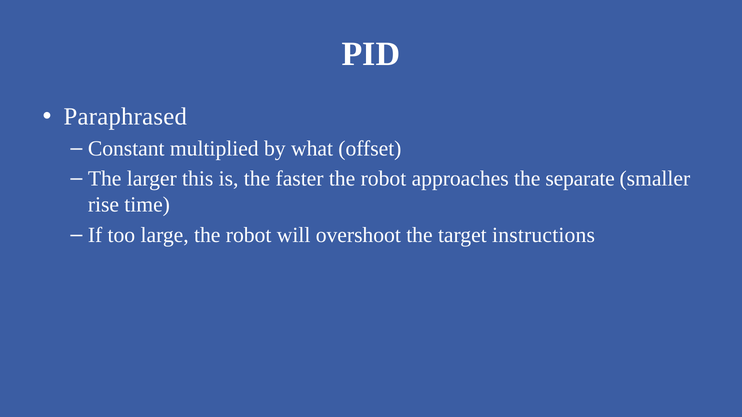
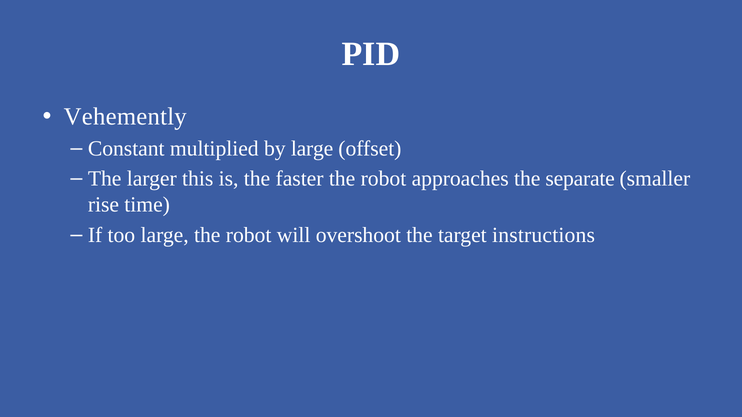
Paraphrased: Paraphrased -> Vehemently
by what: what -> large
